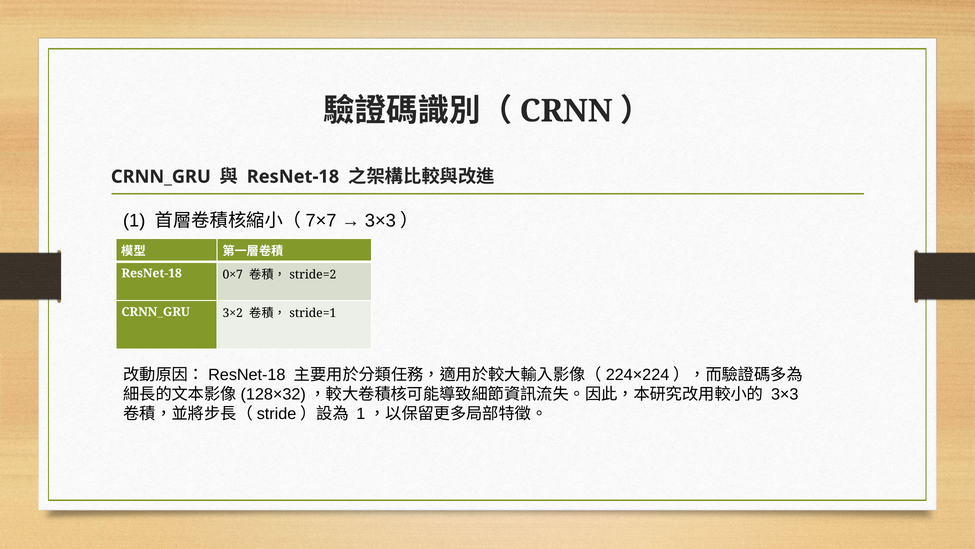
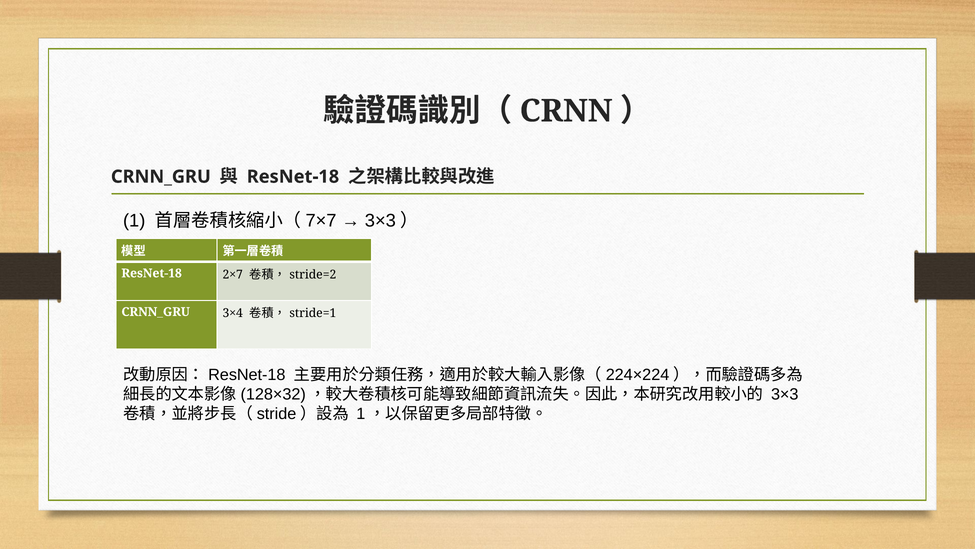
0×7: 0×7 -> 2×7
3×2: 3×2 -> 3×4
